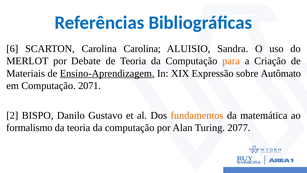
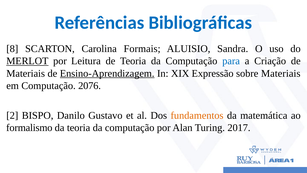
6: 6 -> 8
Carolina Carolina: Carolina -> Formais
MERLOT underline: none -> present
Debate: Debate -> Leitura
para colour: orange -> blue
sobre Autômato: Autômato -> Materiais
2071: 2071 -> 2076
2077: 2077 -> 2017
